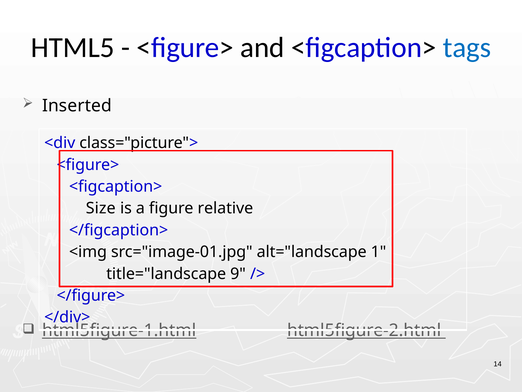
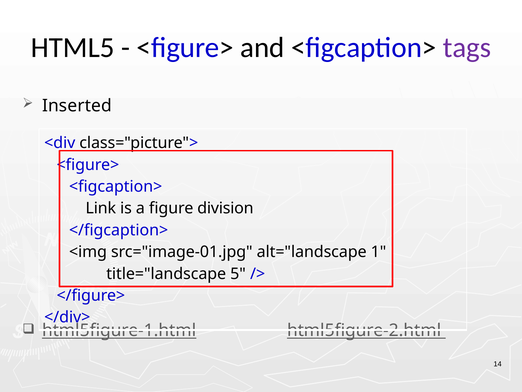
tags colour: blue -> purple
Size: Size -> Link
relative: relative -> division
9: 9 -> 5
